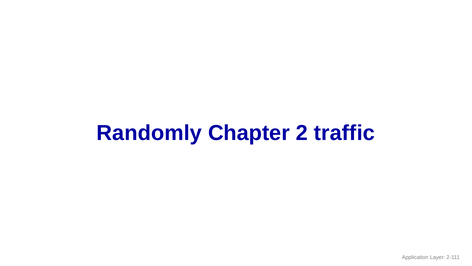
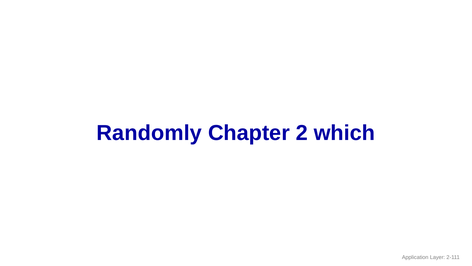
traffic: traffic -> which
